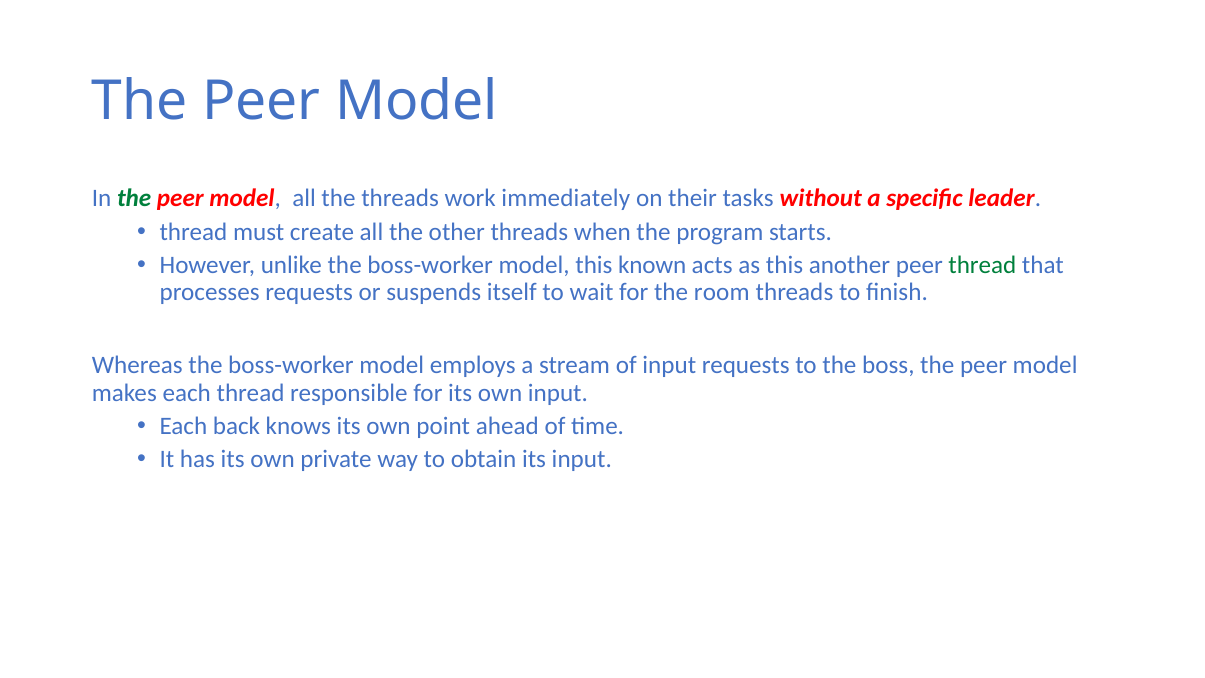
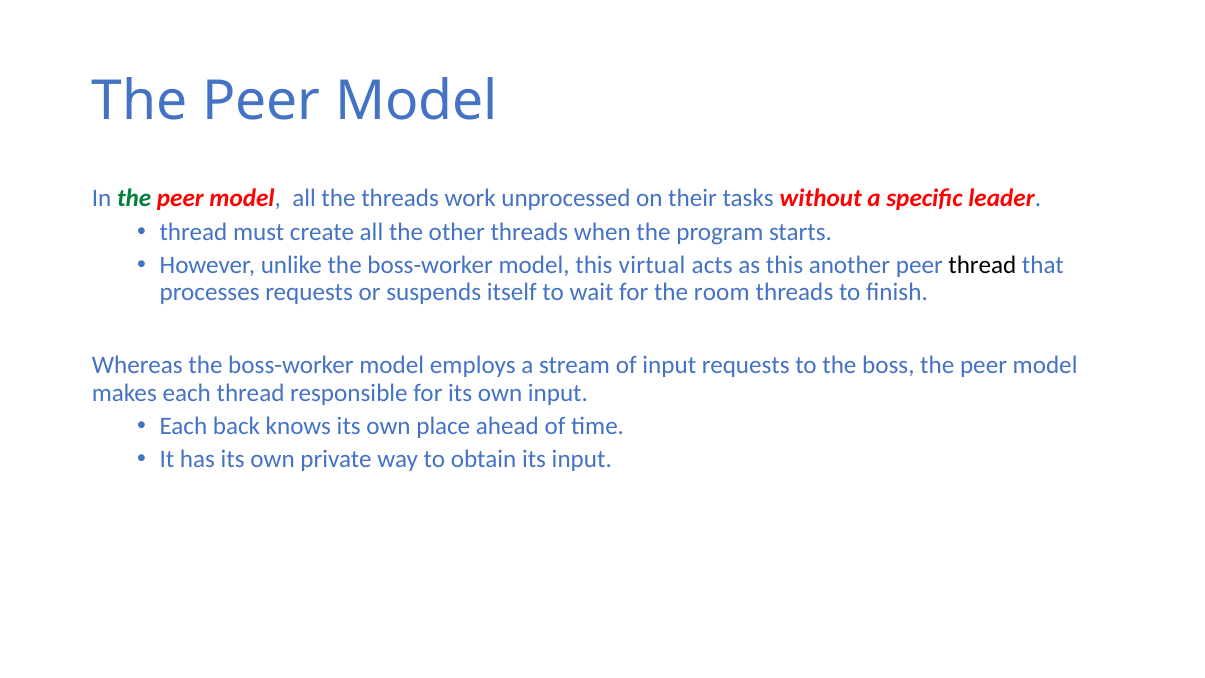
immediately: immediately -> unprocessed
known: known -> virtual
thread at (982, 265) colour: green -> black
point: point -> place
